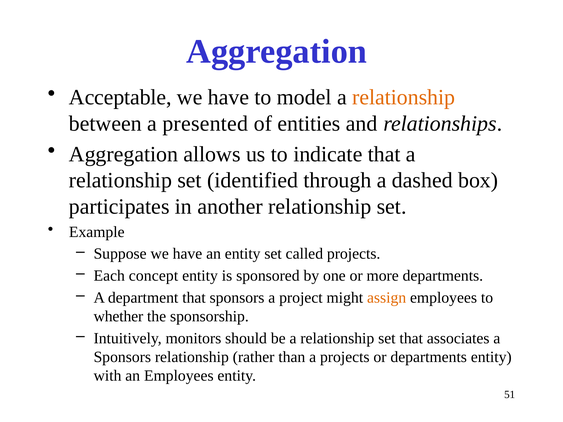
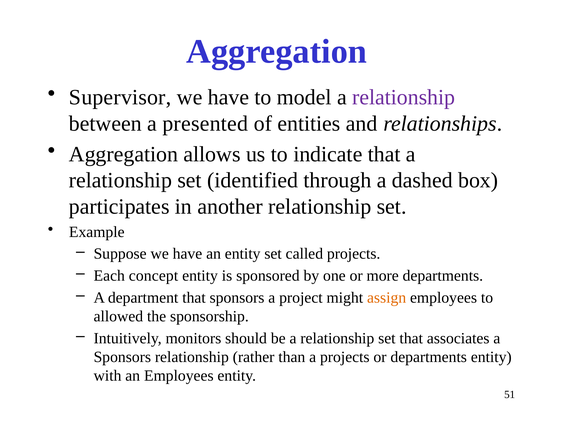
Acceptable: Acceptable -> Supervisor
relationship at (404, 97) colour: orange -> purple
whether: whether -> allowed
